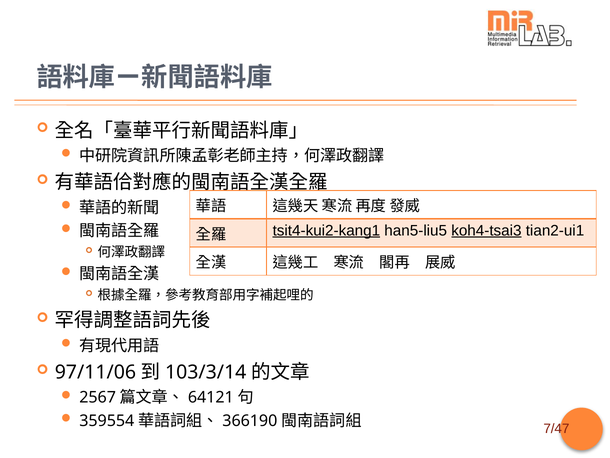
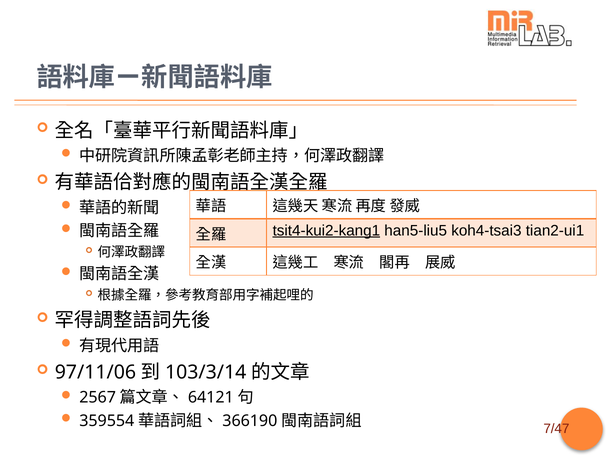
koh4-tsai3 underline: present -> none
